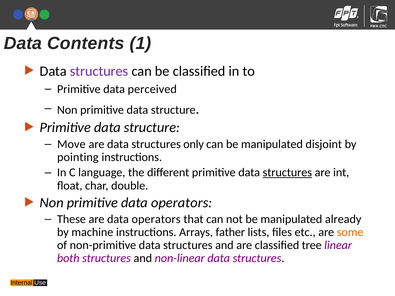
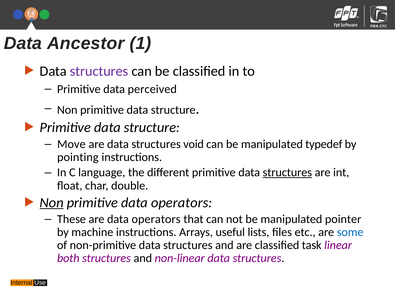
Contents: Contents -> Ancestor
only: only -> void
disjoint: disjoint -> typedef
Non at (52, 203) underline: none -> present
already: already -> pointer
father: father -> useful
some colour: orange -> blue
tree: tree -> task
